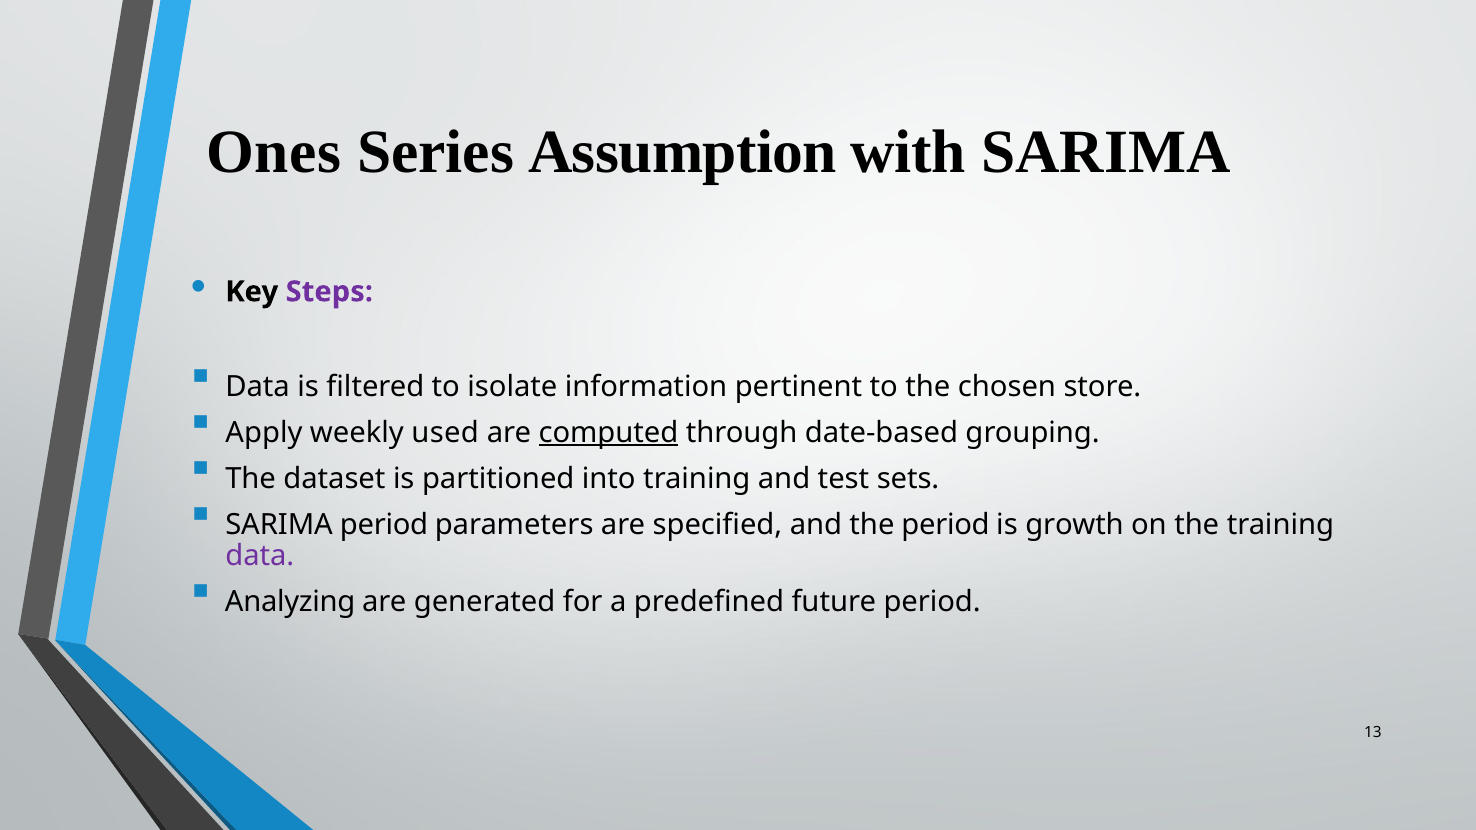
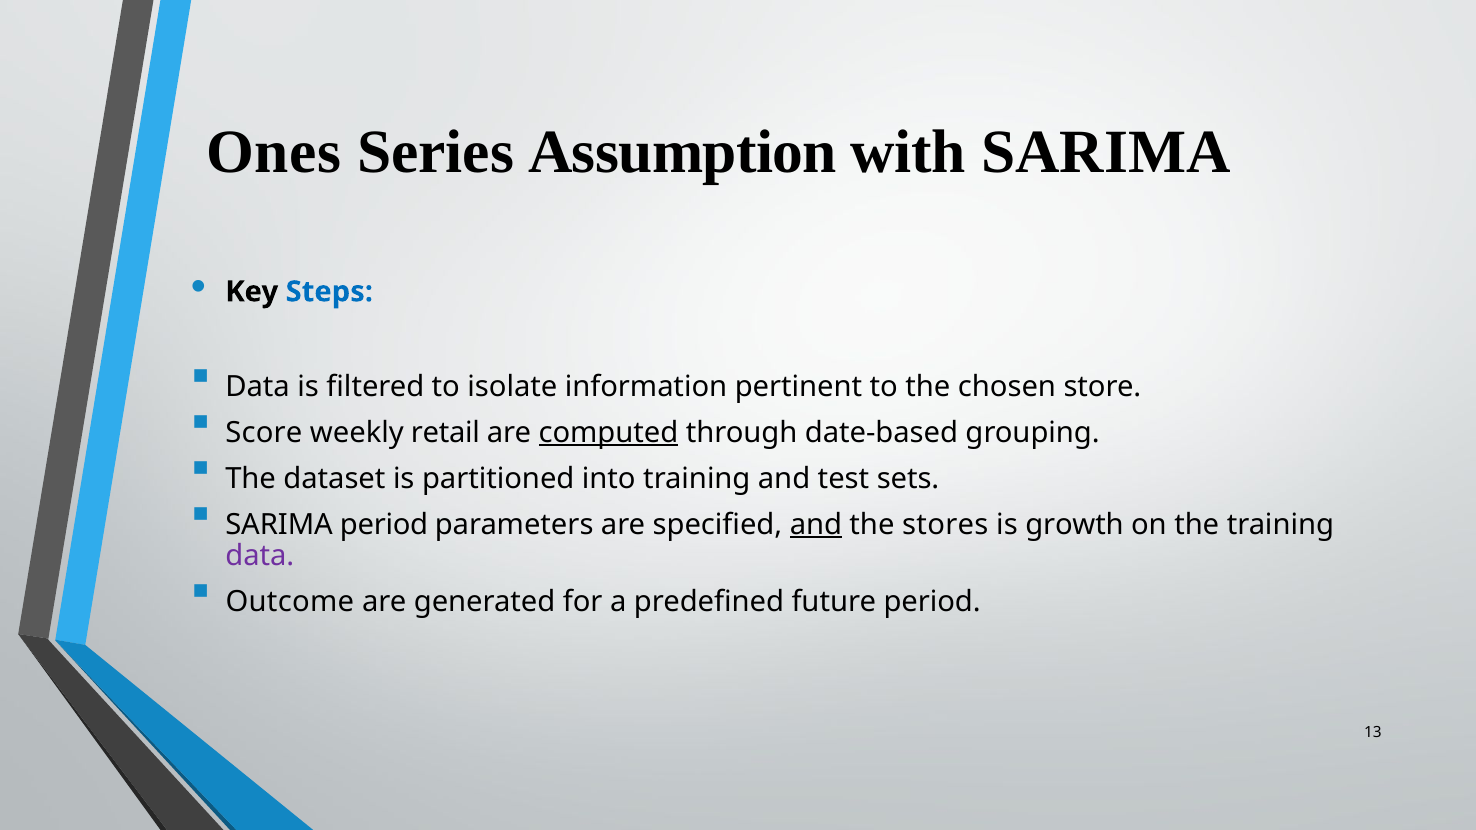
Steps colour: purple -> blue
Apply: Apply -> Score
used: used -> retail
and at (816, 525) underline: none -> present
the period: period -> stores
Analyzing: Analyzing -> Outcome
